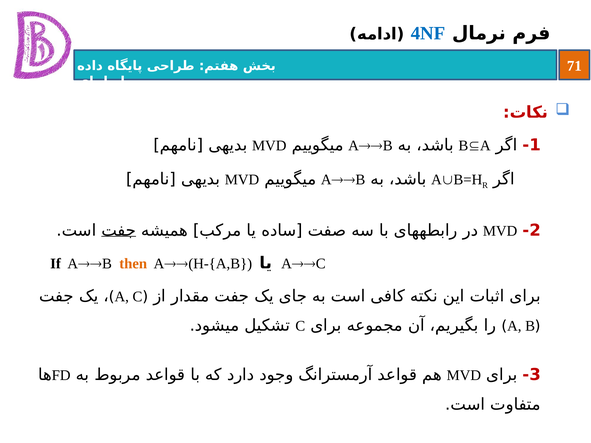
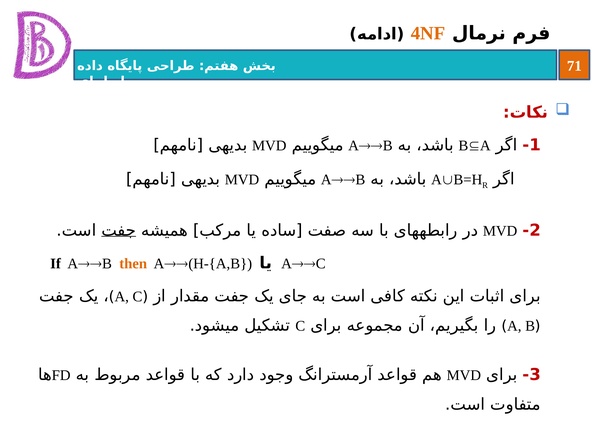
4NF colour: blue -> orange
